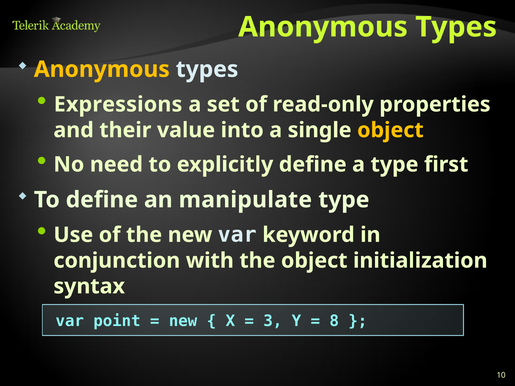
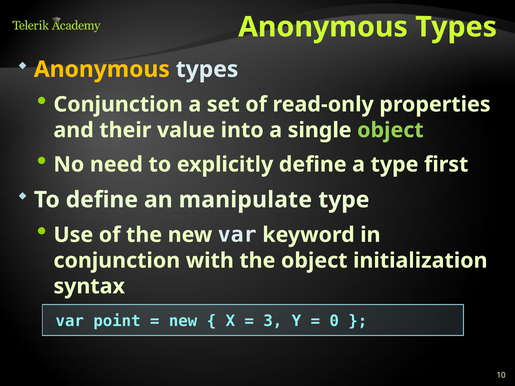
Expressions at (118, 104): Expressions -> Conjunction
object at (390, 130) colour: yellow -> light green
8: 8 -> 0
